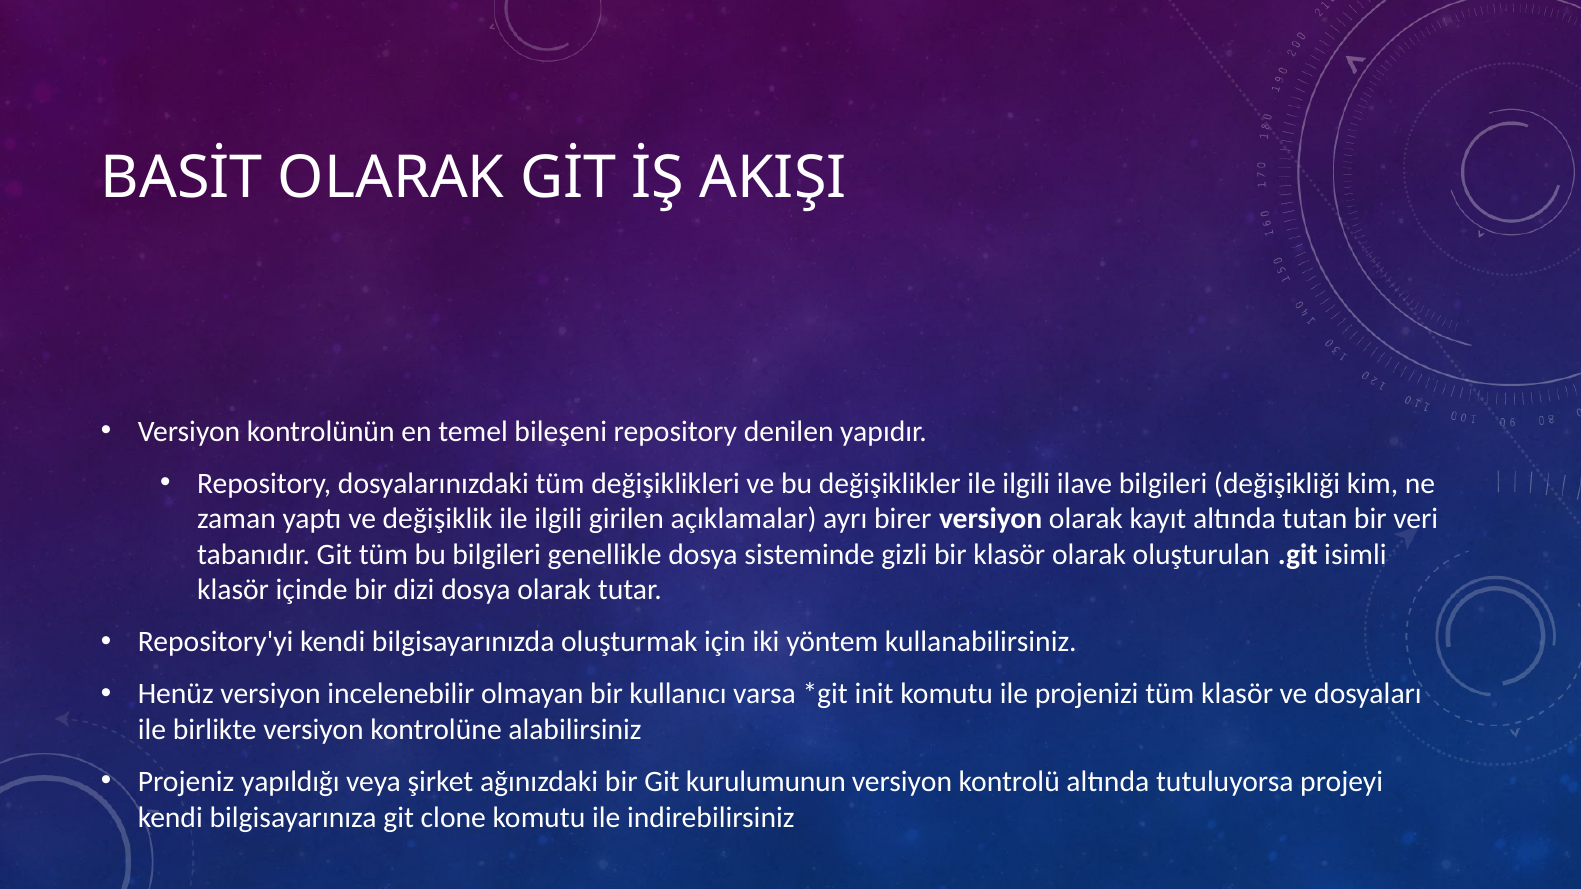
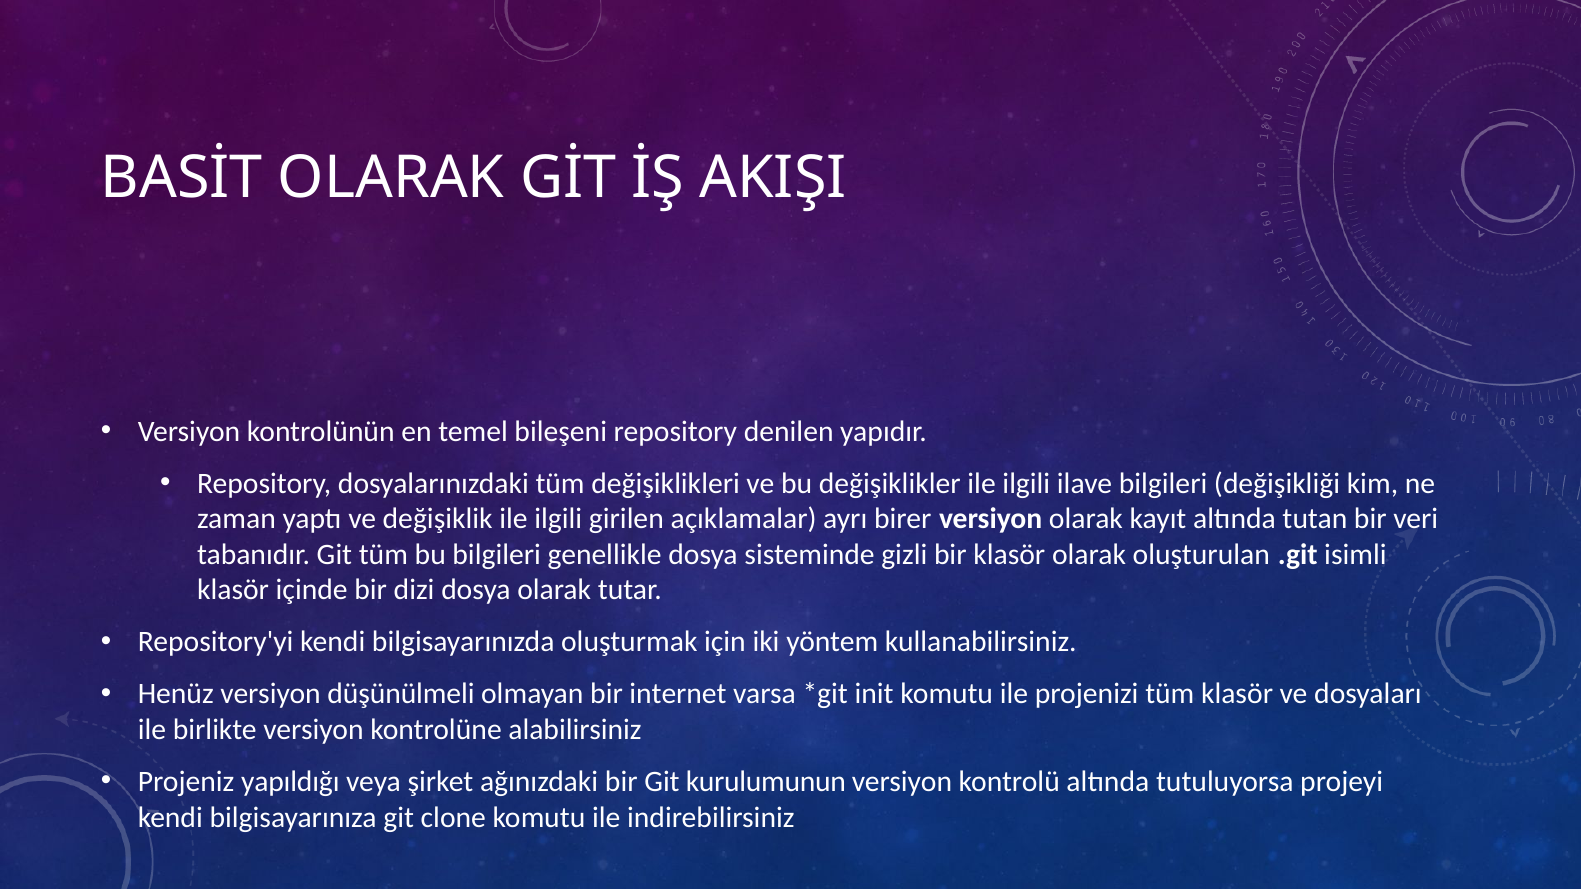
incelenebilir: incelenebilir -> düşünülmeli
kullanıcı: kullanıcı -> internet
